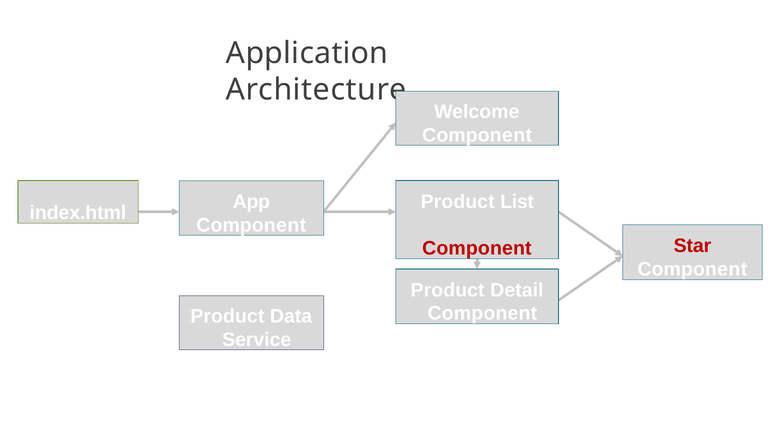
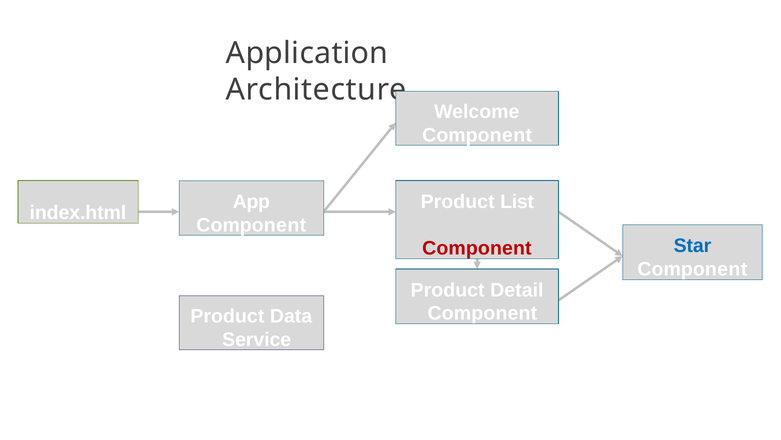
Star colour: red -> blue
